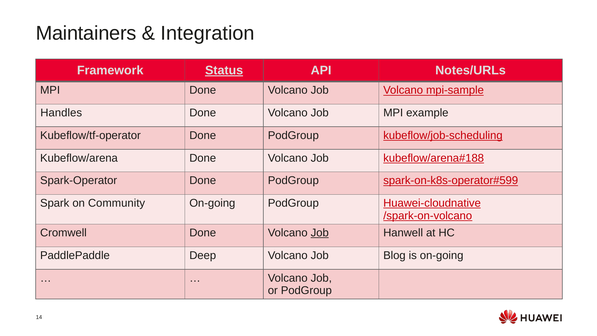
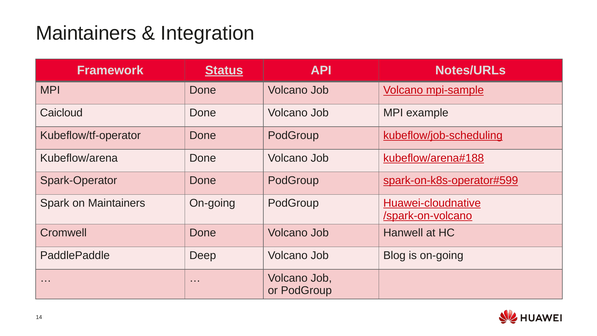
Handles: Handles -> Caicloud
on Community: Community -> Maintainers
Job at (320, 233) underline: present -> none
